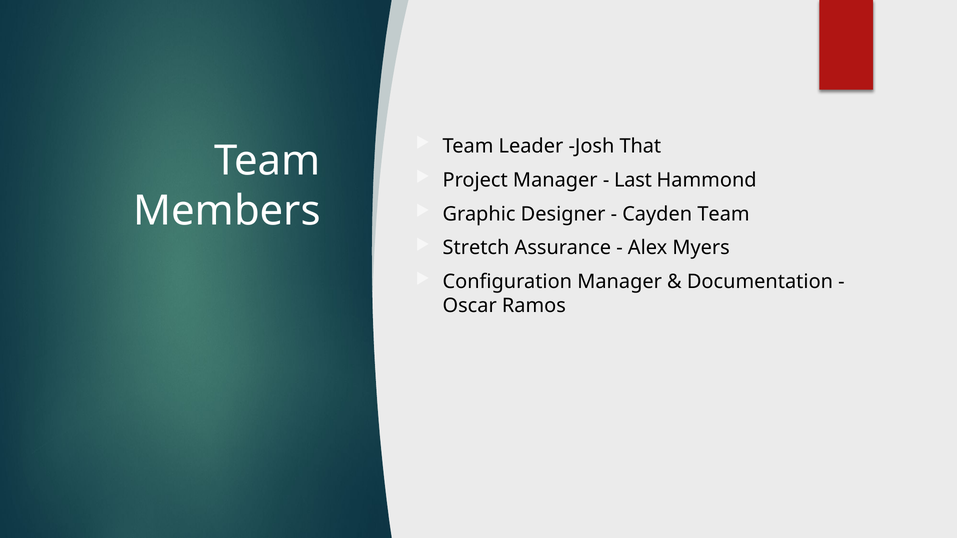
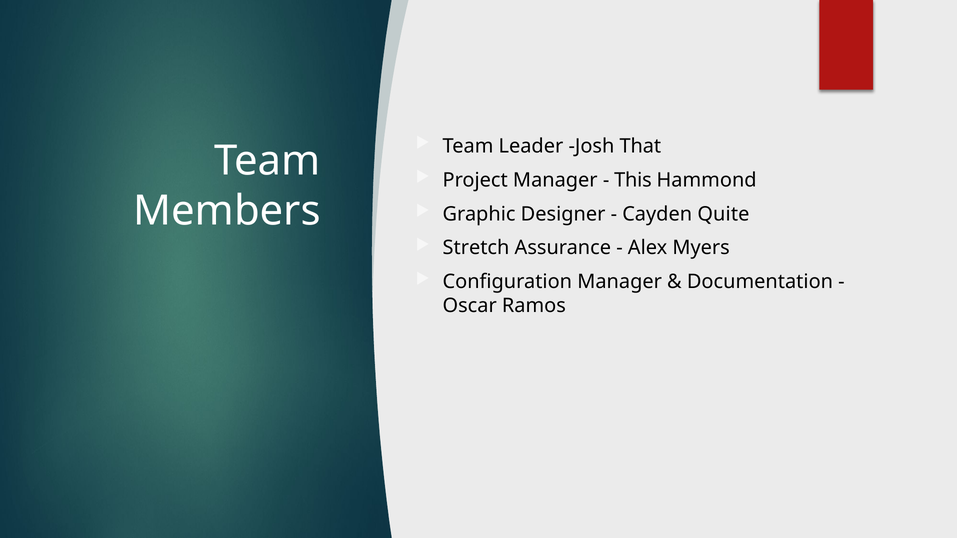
Last: Last -> This
Cayden Team: Team -> Quite
